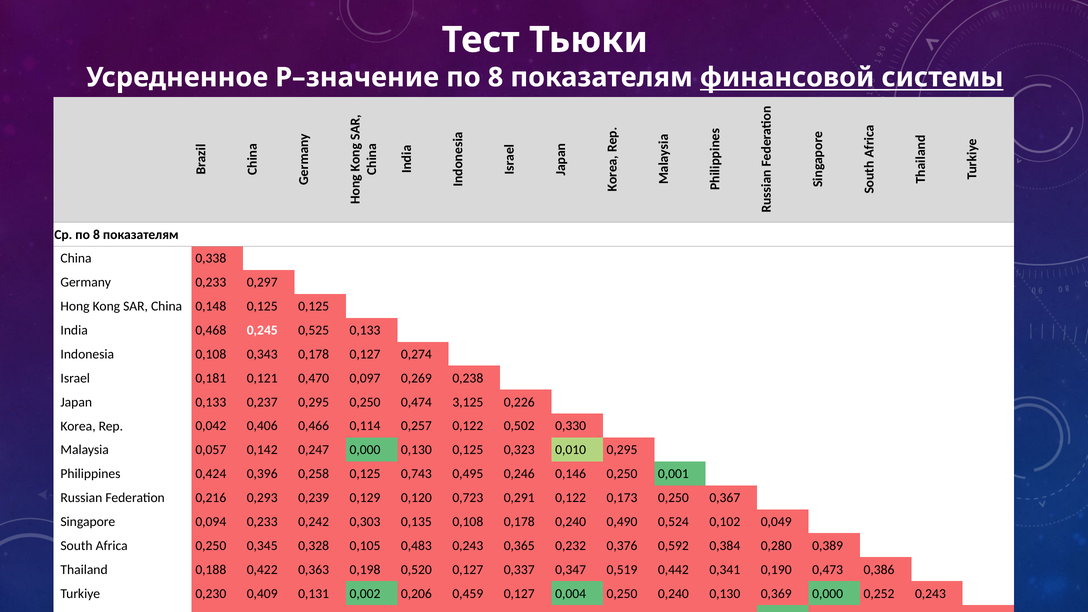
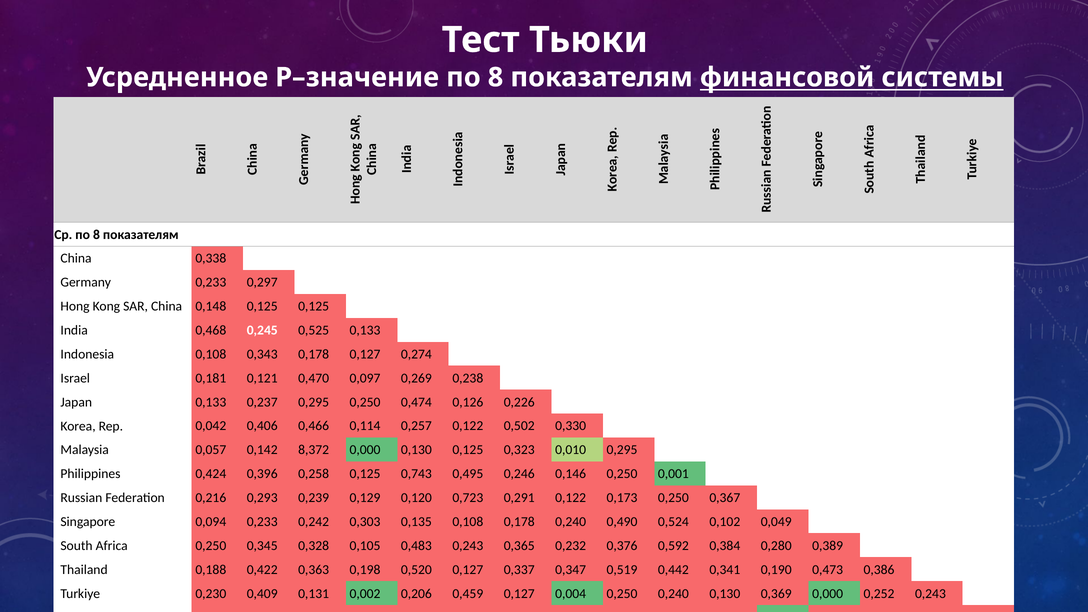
3,125: 3,125 -> 0,126
0,247: 0,247 -> 8,372
